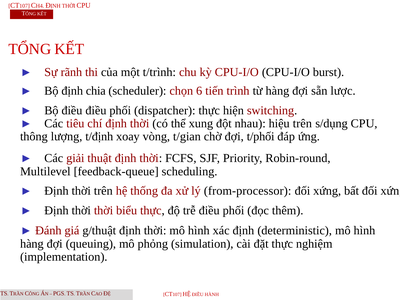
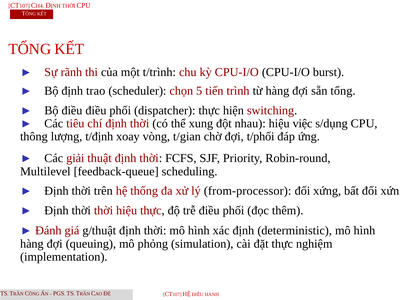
chia: chia -> trao
6: 6 -> 5
sẵn lược: lược -> tổng
hiệu trên: trên -> việc
thời biểu: biểu -> hiệu
